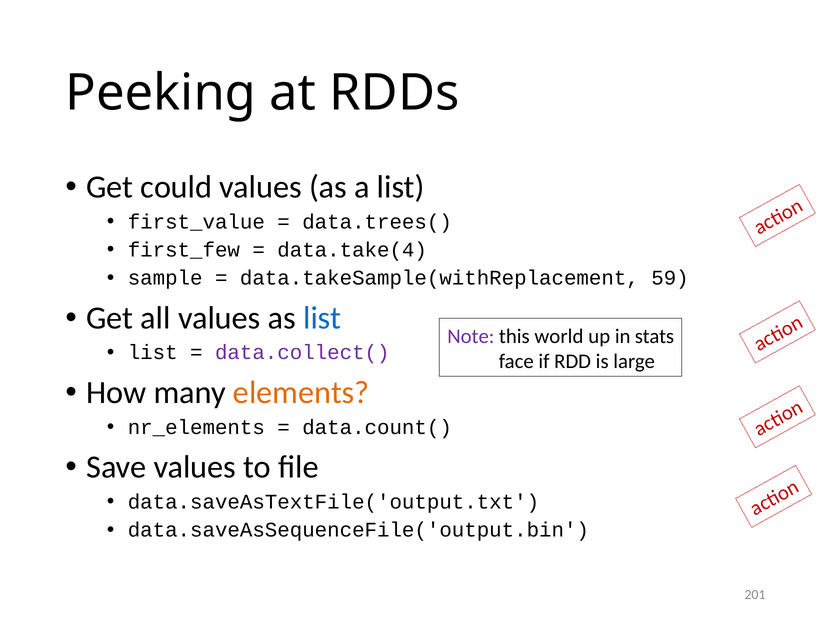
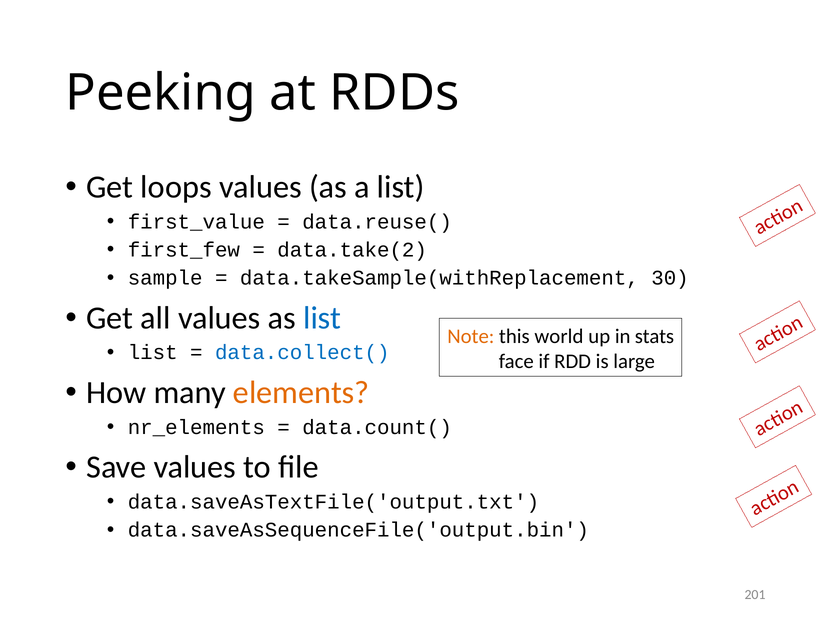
could: could -> loops
data.trees(: data.trees( -> data.reuse(
data.take(4: data.take(4 -> data.take(2
59: 59 -> 30
Note colour: purple -> orange
data.collect( colour: purple -> blue
